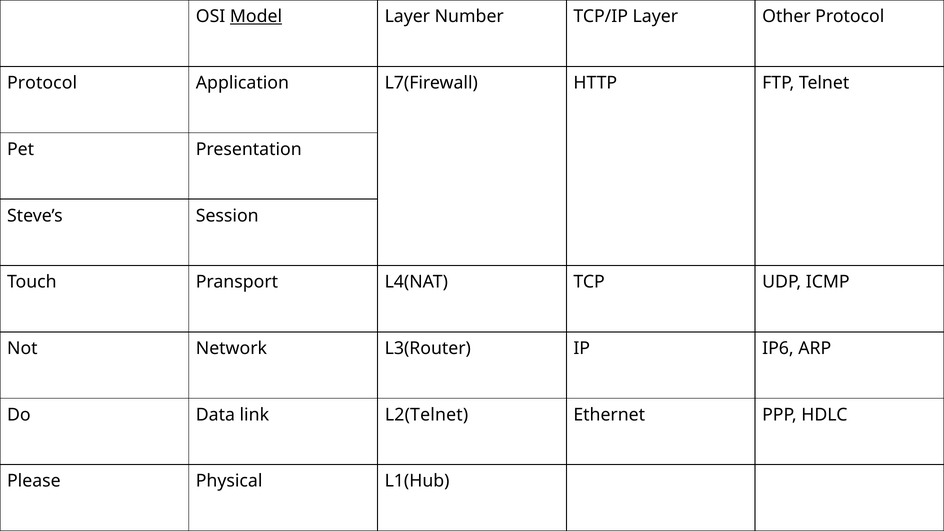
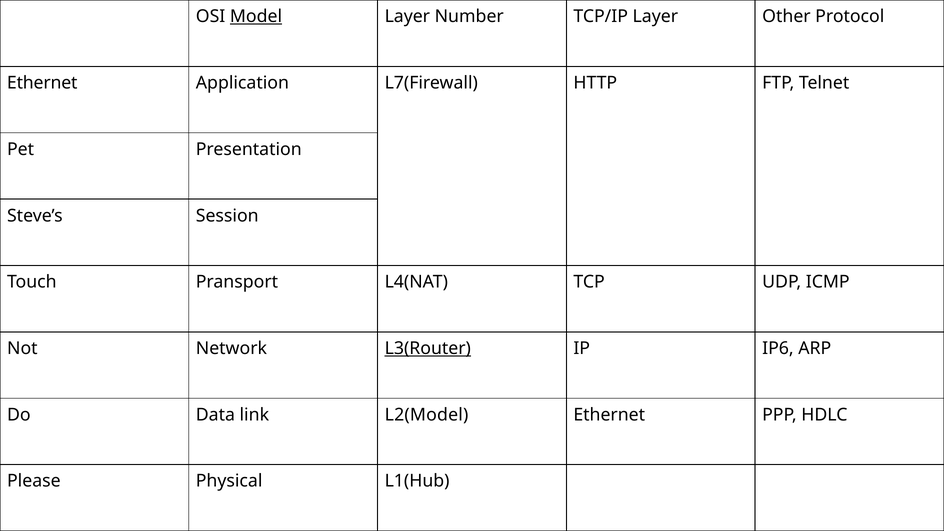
Protocol at (42, 83): Protocol -> Ethernet
L3(Router underline: none -> present
L2(Telnet: L2(Telnet -> L2(Model
